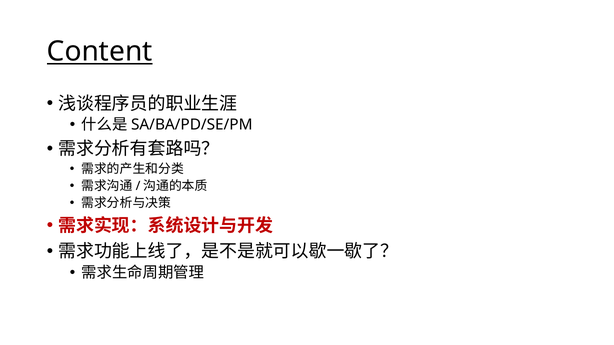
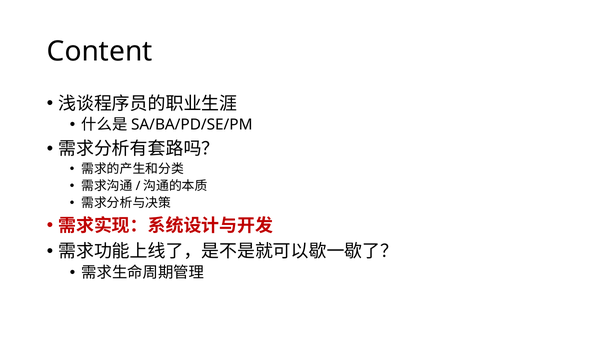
Content underline: present -> none
